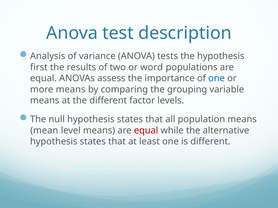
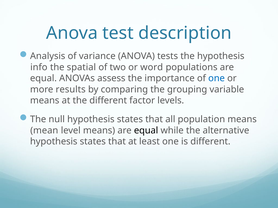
first: first -> info
results: results -> spatial
more means: means -> results
equal at (146, 131) colour: red -> black
